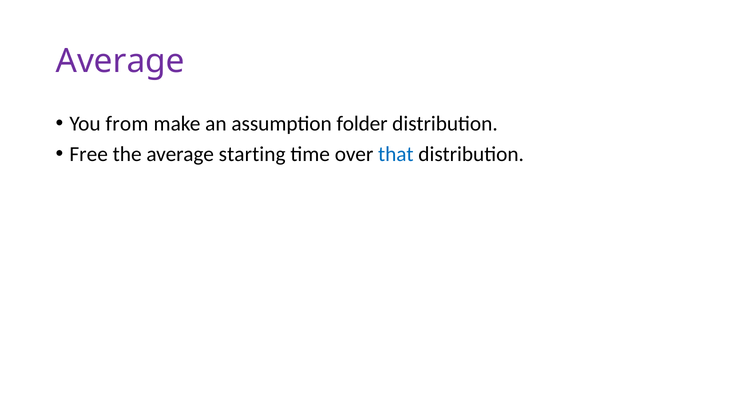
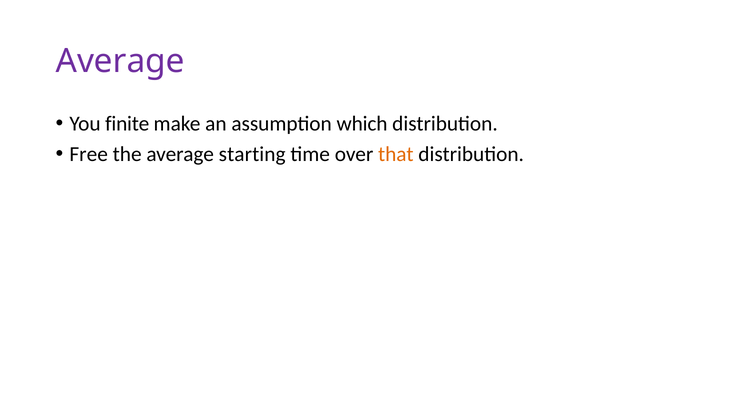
from: from -> finite
folder: folder -> which
that colour: blue -> orange
